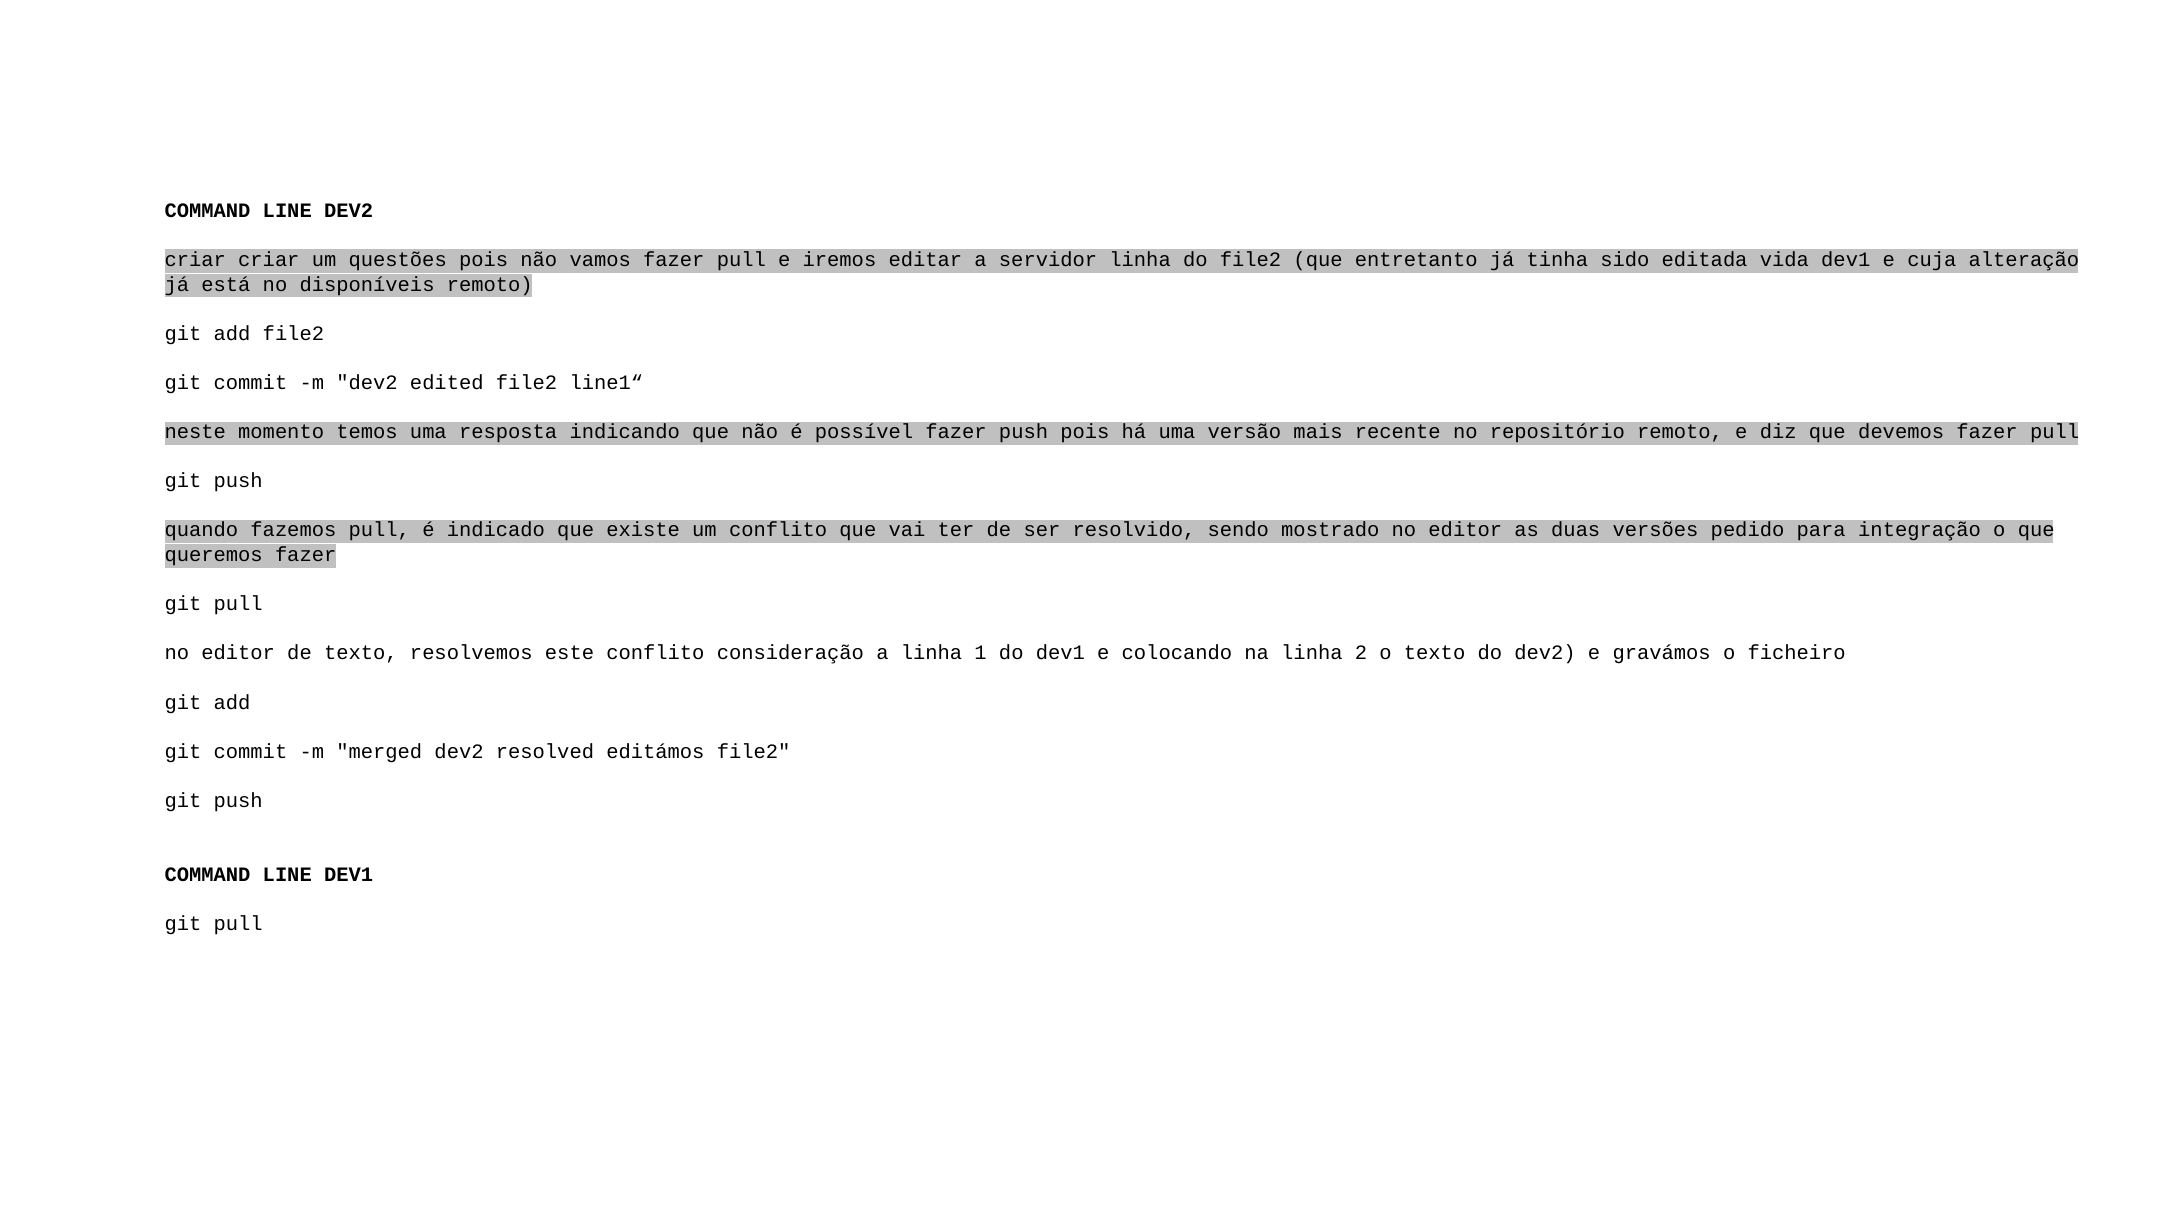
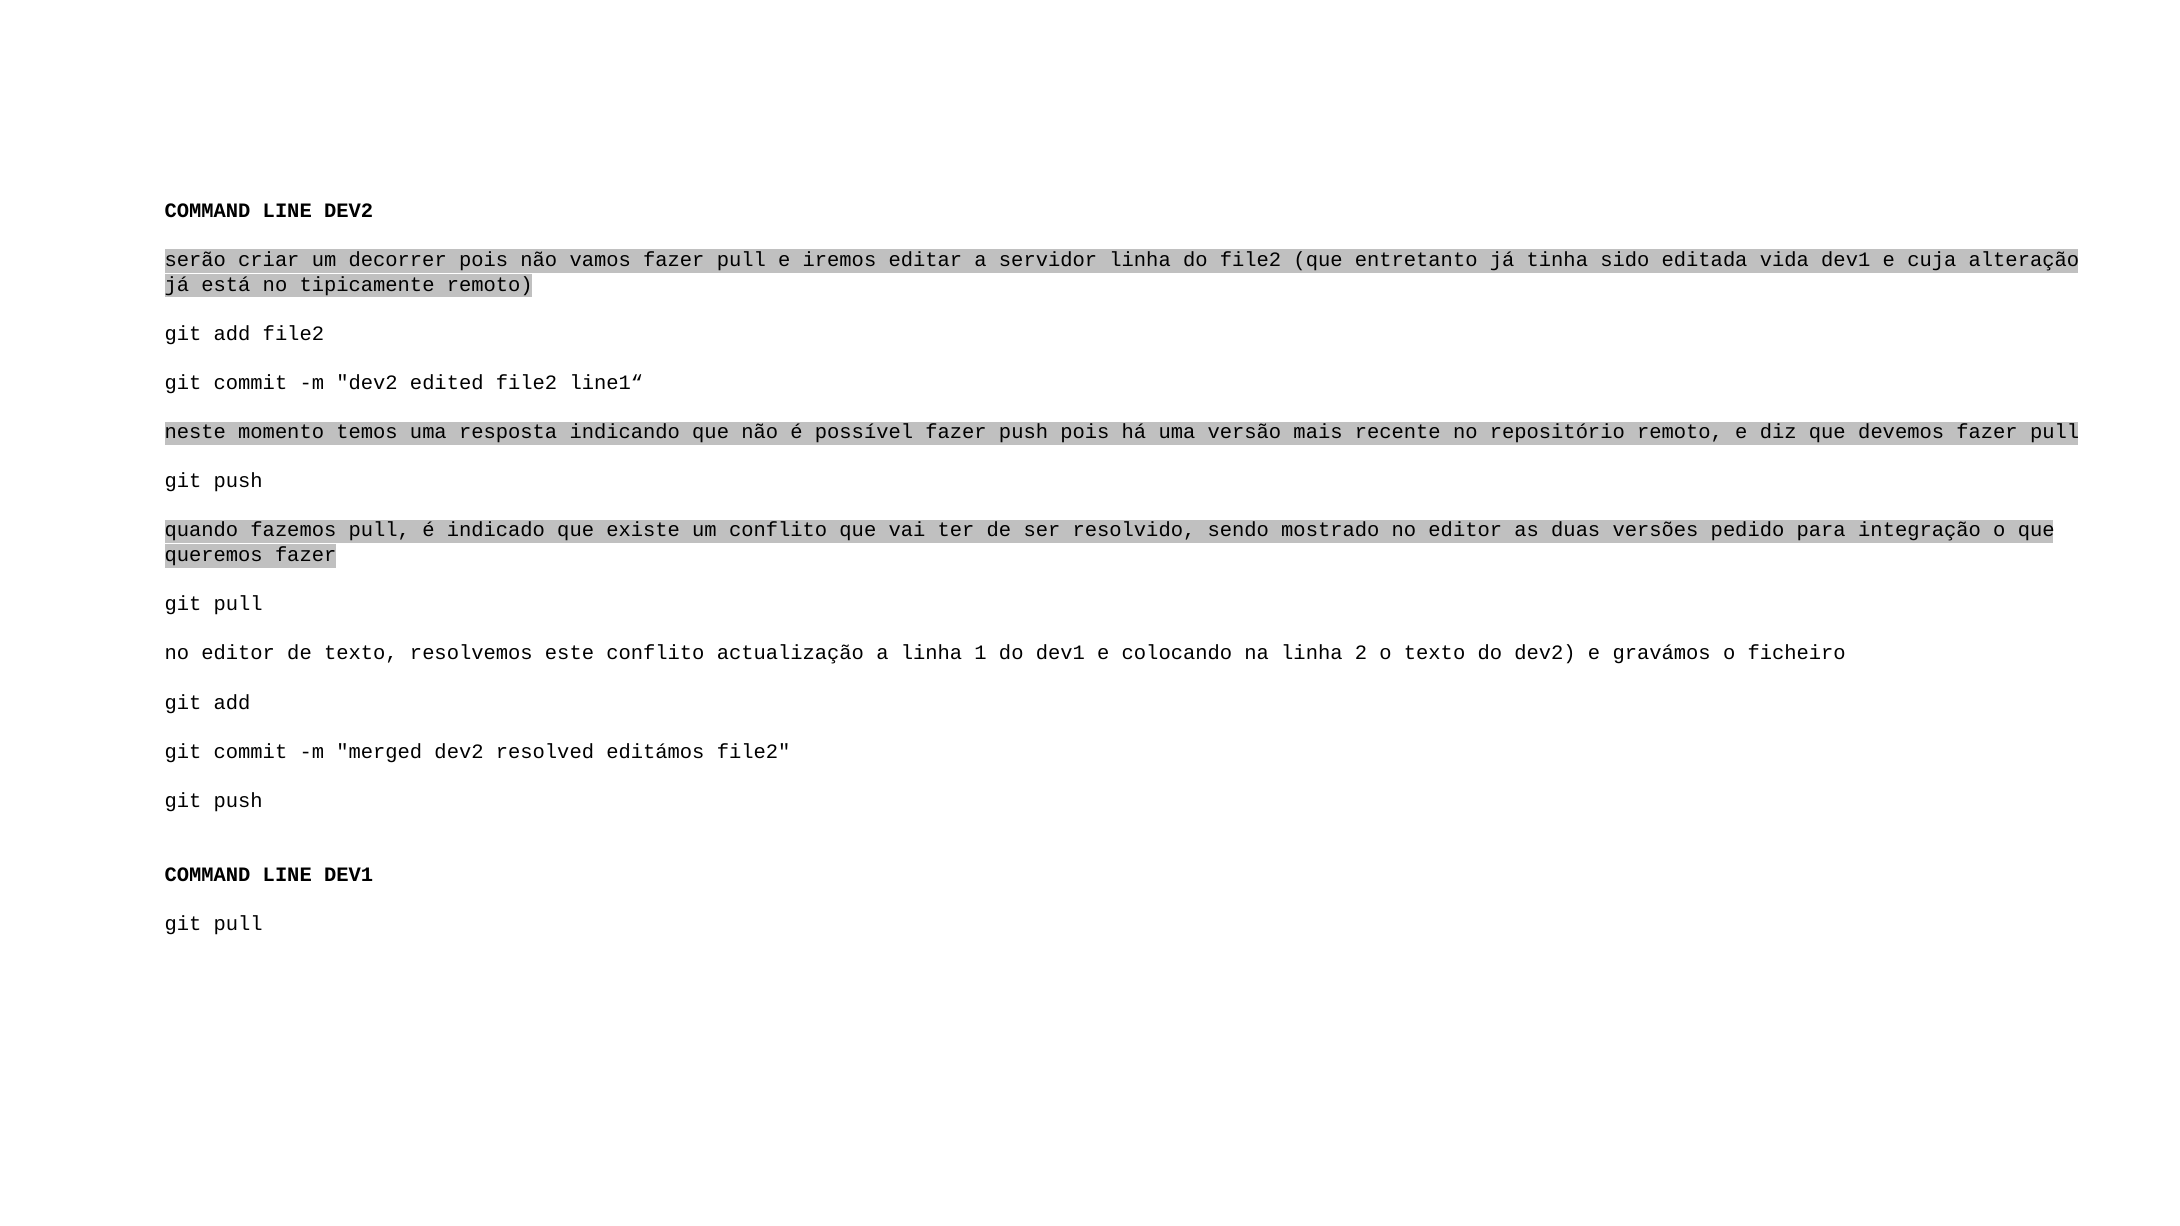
criar at (195, 260): criar -> serão
questões: questões -> decorrer
disponíveis: disponíveis -> tipicamente
consideração: consideração -> actualização
